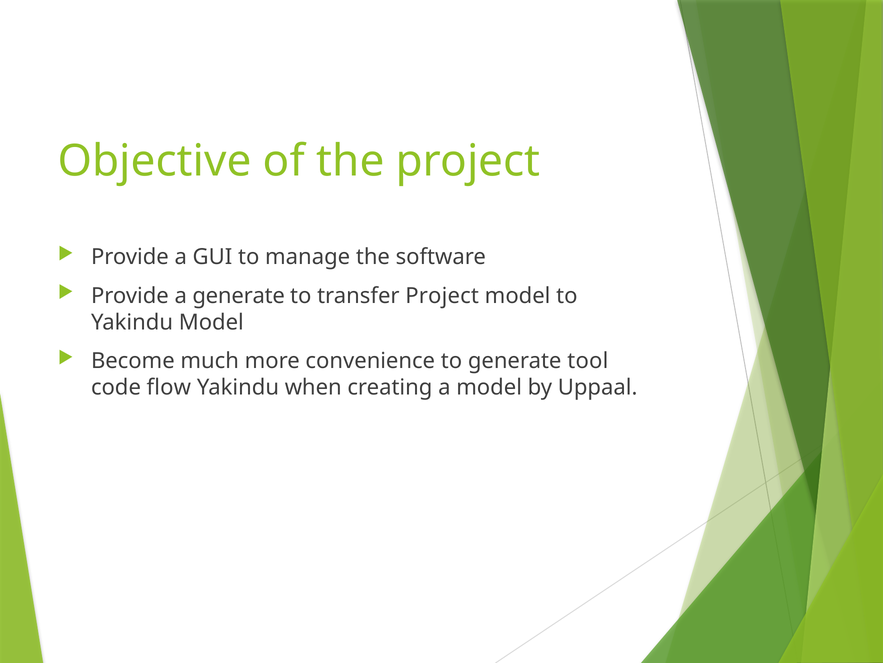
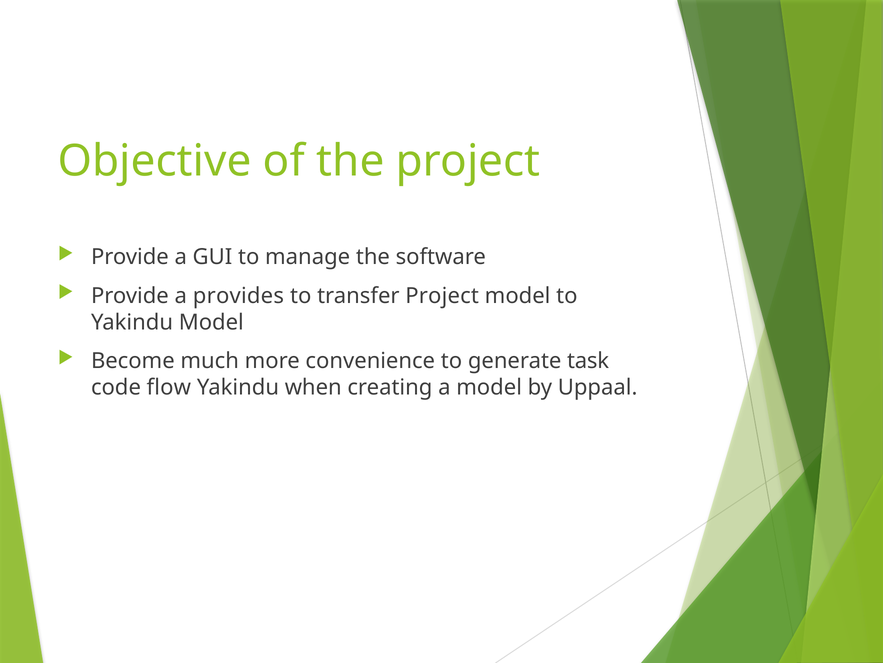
a generate: generate -> provides
tool: tool -> task
